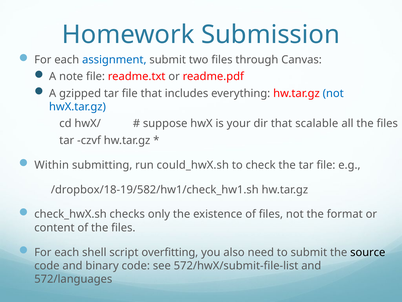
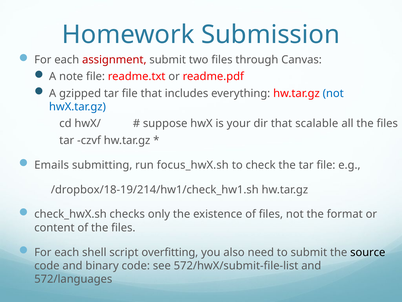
assignment colour: blue -> red
Within: Within -> Emails
could_hwX.sh: could_hwX.sh -> focus_hwX.sh
/dropbox/18-19/582/hw1/check_hw1.sh: /dropbox/18-19/582/hw1/check_hw1.sh -> /dropbox/18-19/214/hw1/check_hw1.sh
